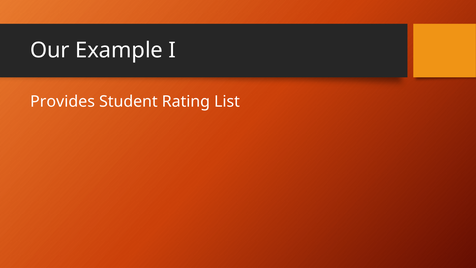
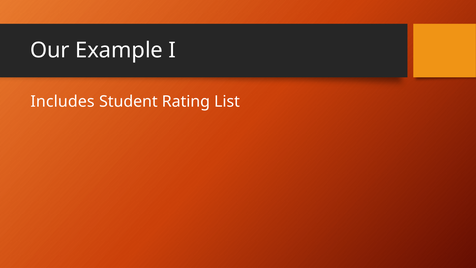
Provides: Provides -> Includes
